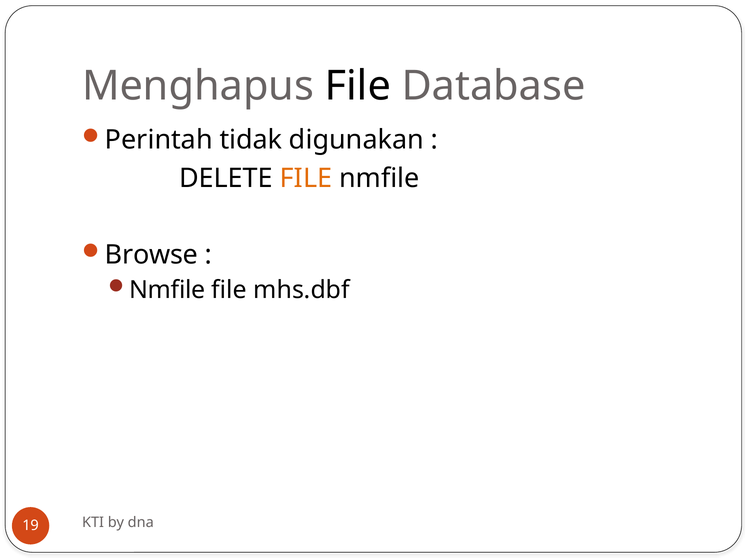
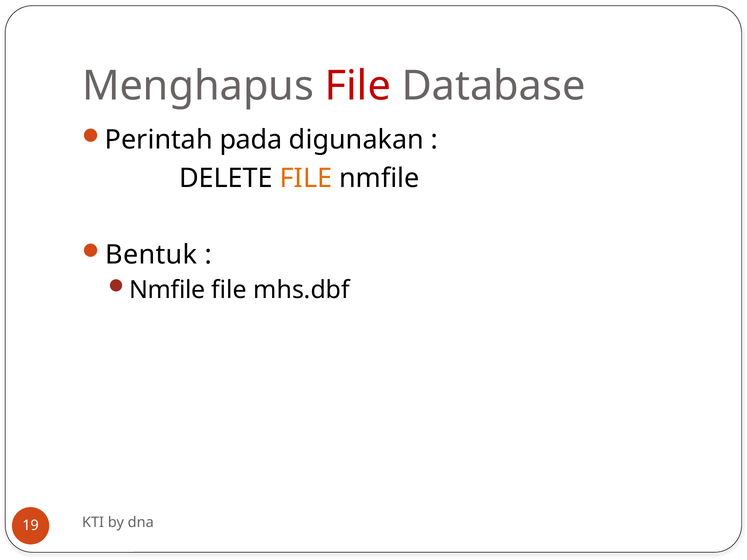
File at (358, 86) colour: black -> red
tidak: tidak -> pada
Browse: Browse -> Bentuk
